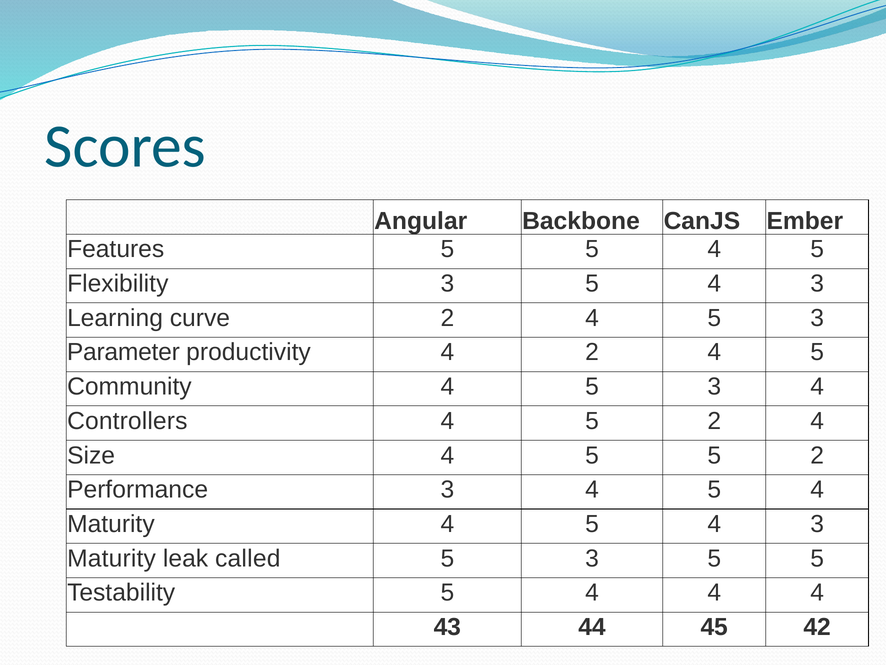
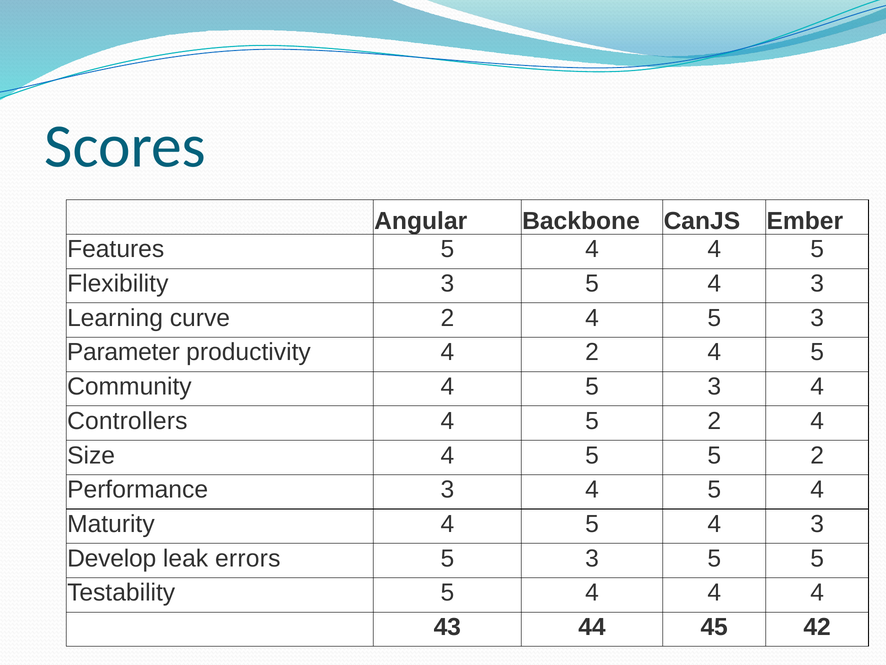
Features 5 5: 5 -> 4
Maturity at (112, 558): Maturity -> Develop
called: called -> errors
